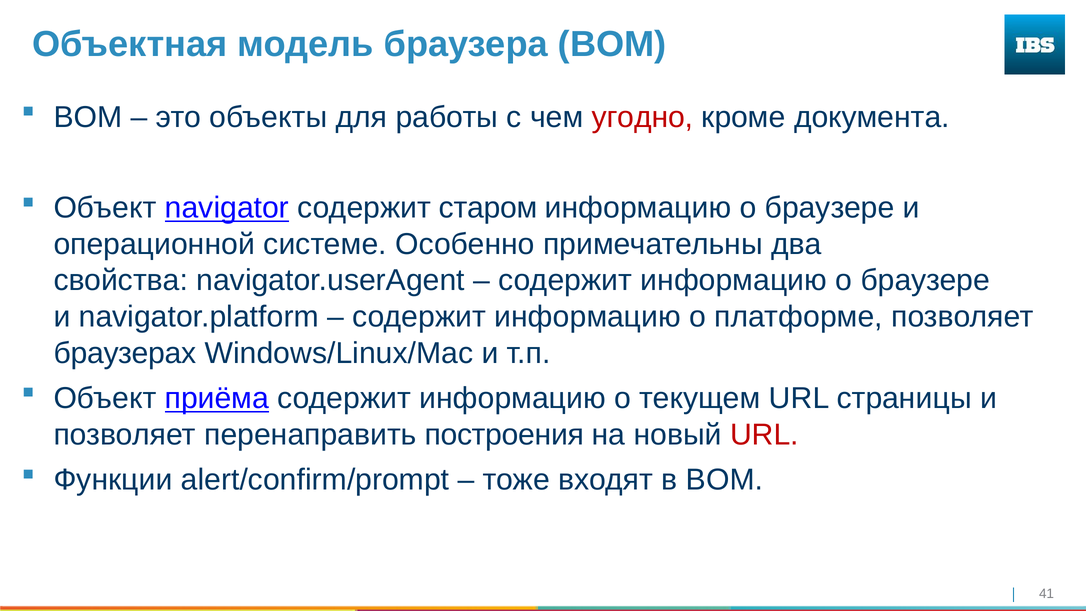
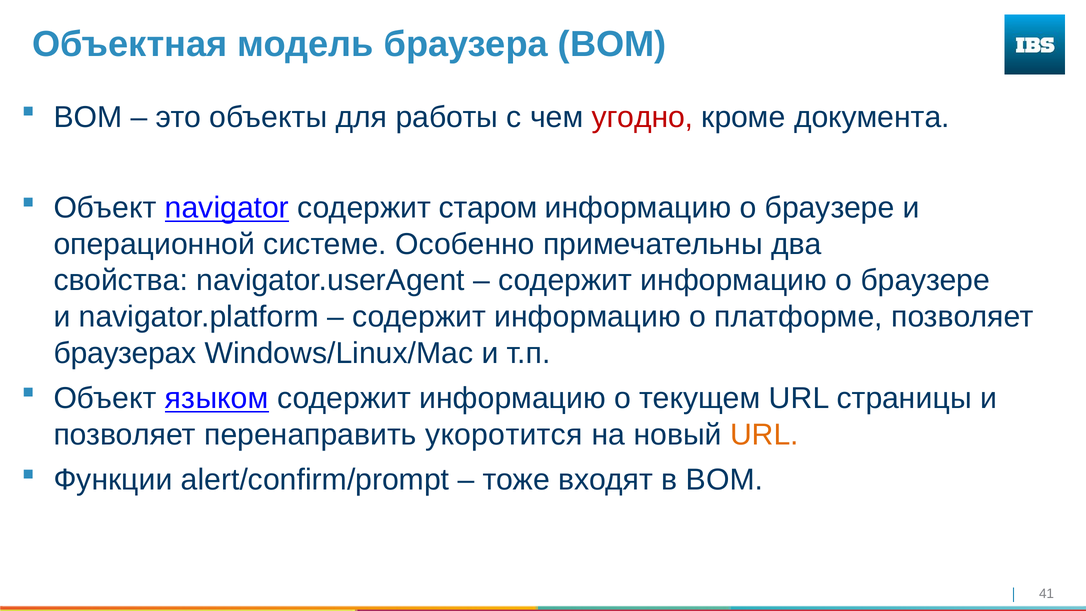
приёма: приёма -> языком
построения: построения -> укоротится
URL at (764, 435) colour: red -> orange
